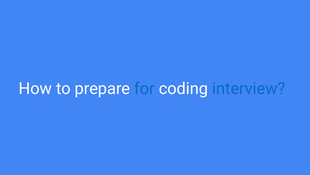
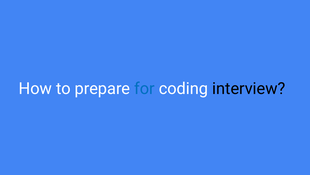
interview colour: blue -> black
